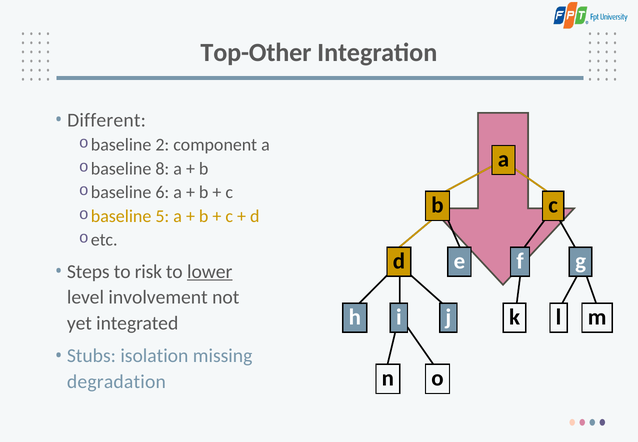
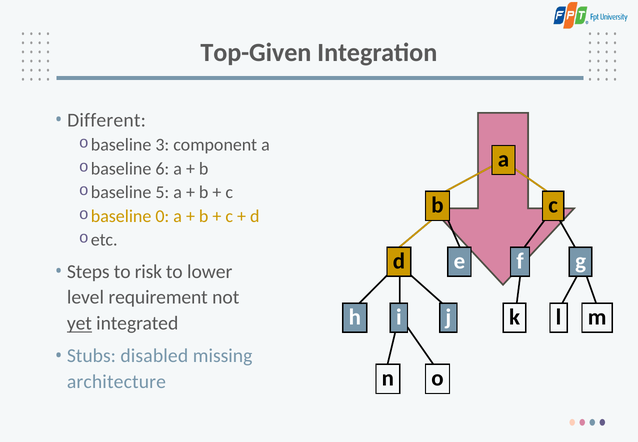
Top-Other: Top-Other -> Top-Given
2: 2 -> 3
8: 8 -> 6
6: 6 -> 5
5: 5 -> 0
lower underline: present -> none
involvement: involvement -> requirement
yet underline: none -> present
isolation: isolation -> disabled
degradation: degradation -> architecture
